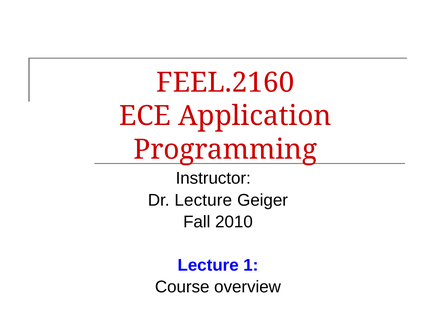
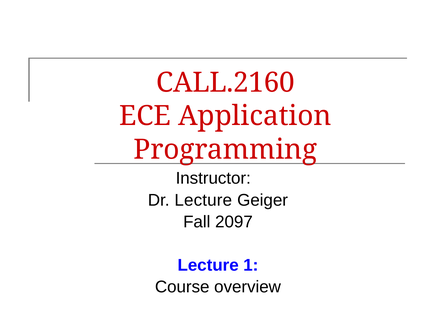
FEEL.2160: FEEL.2160 -> CALL.2160
2010: 2010 -> 2097
